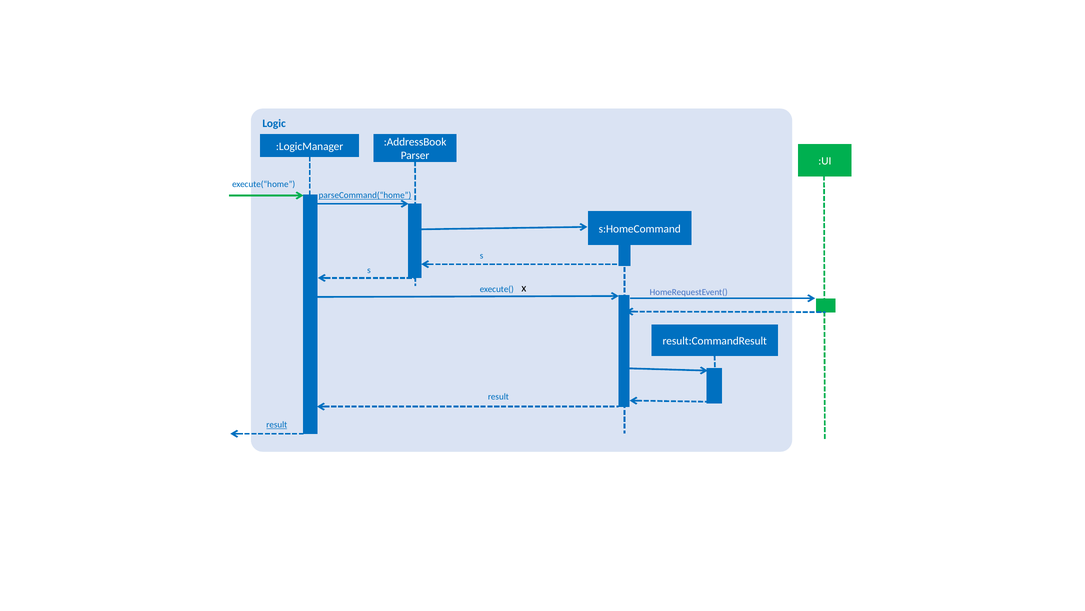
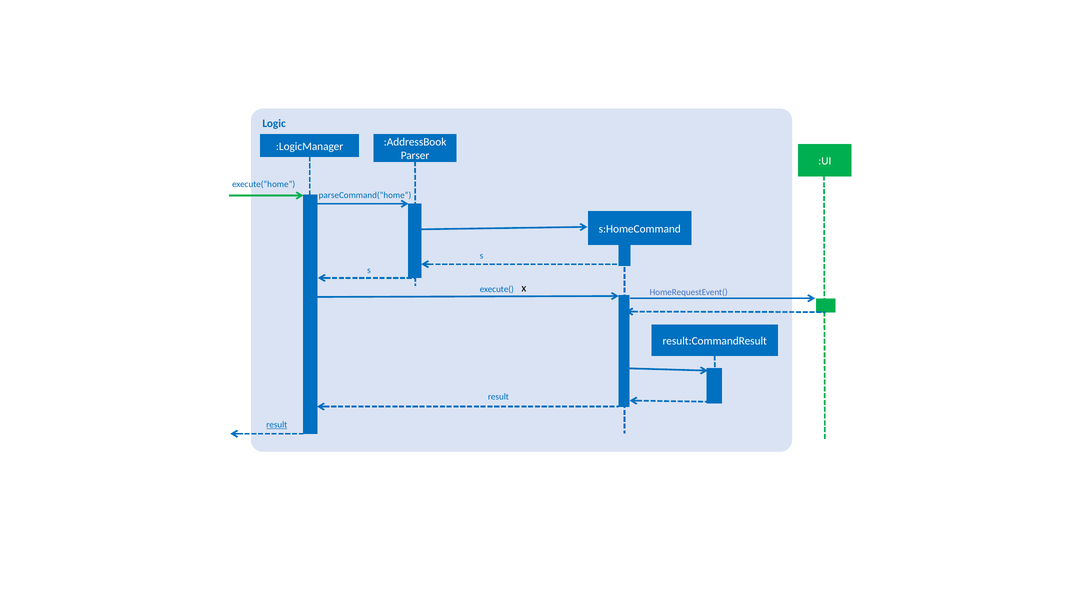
parseCommand(“home underline: present -> none
